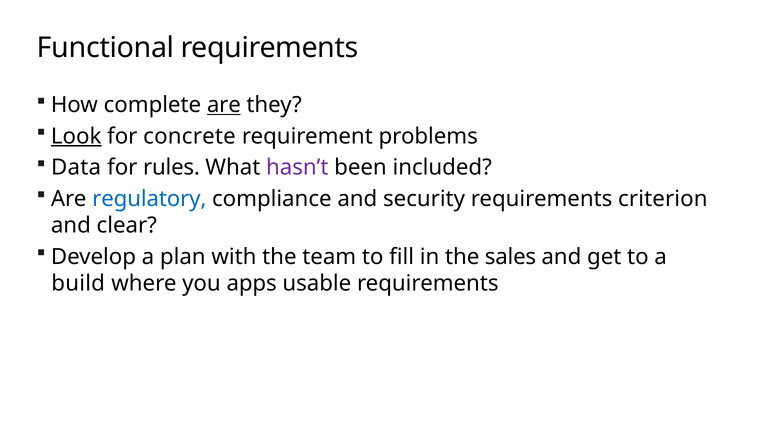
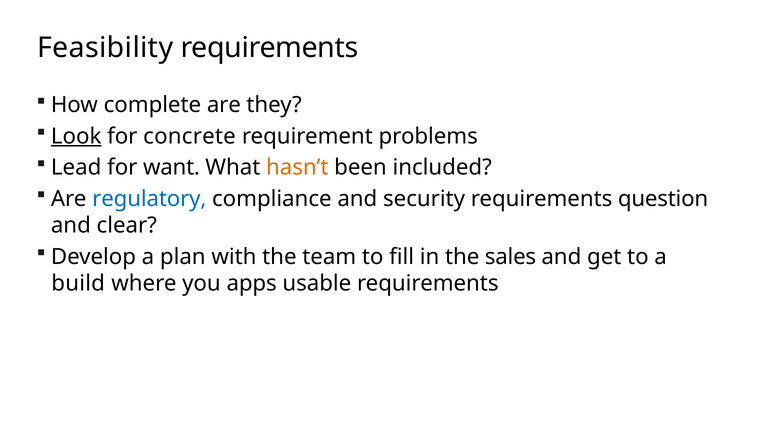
Functional: Functional -> Feasibility
are at (224, 105) underline: present -> none
Data: Data -> Lead
rules: rules -> want
hasn’t colour: purple -> orange
criterion: criterion -> question
